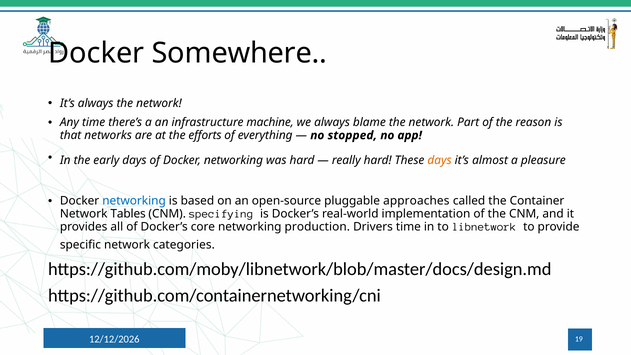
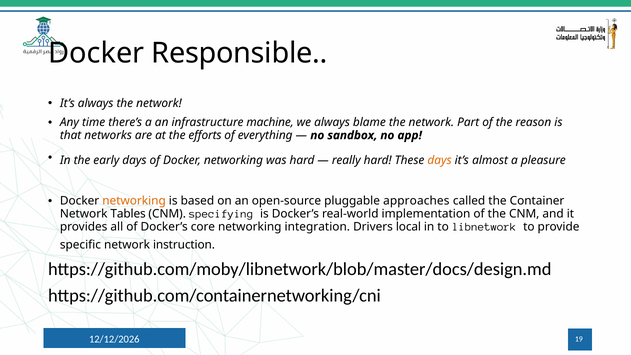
Somewhere: Somewhere -> Responsible
stopped: stopped -> sandbox
networking at (134, 201) colour: blue -> orange
production: production -> integration
Drivers time: time -> local
categories: categories -> instruction
